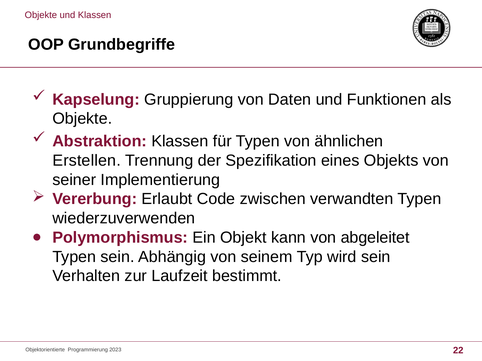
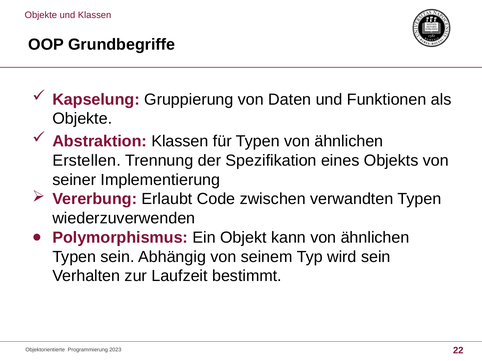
kann von abgeleitet: abgeleitet -> ähnlichen
